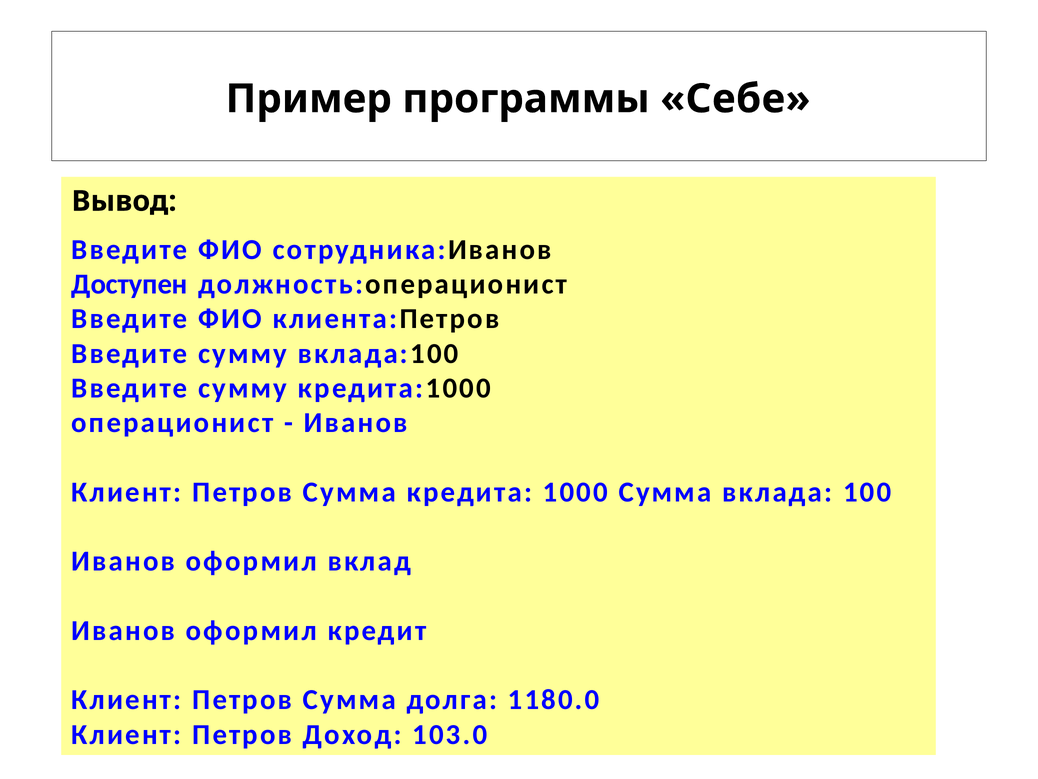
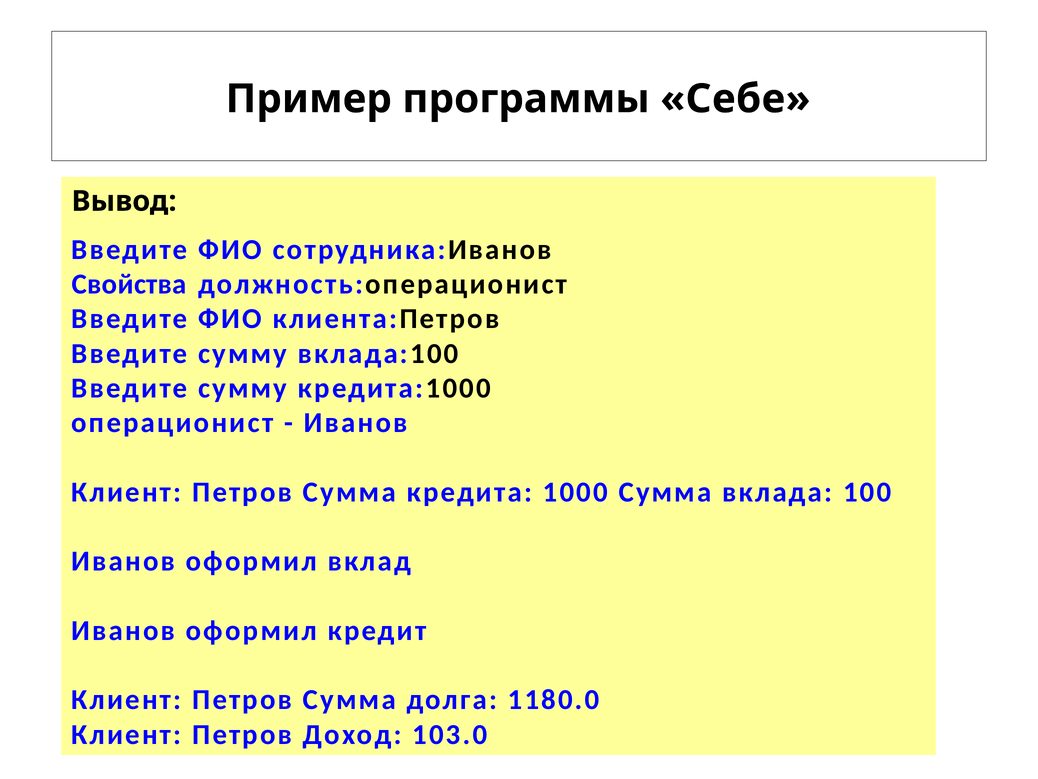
Доступен: Доступен -> Свойства
